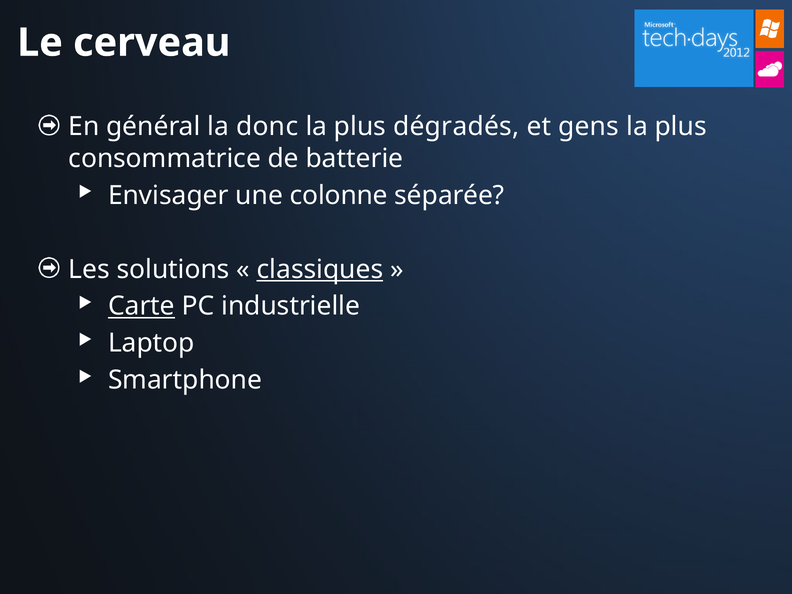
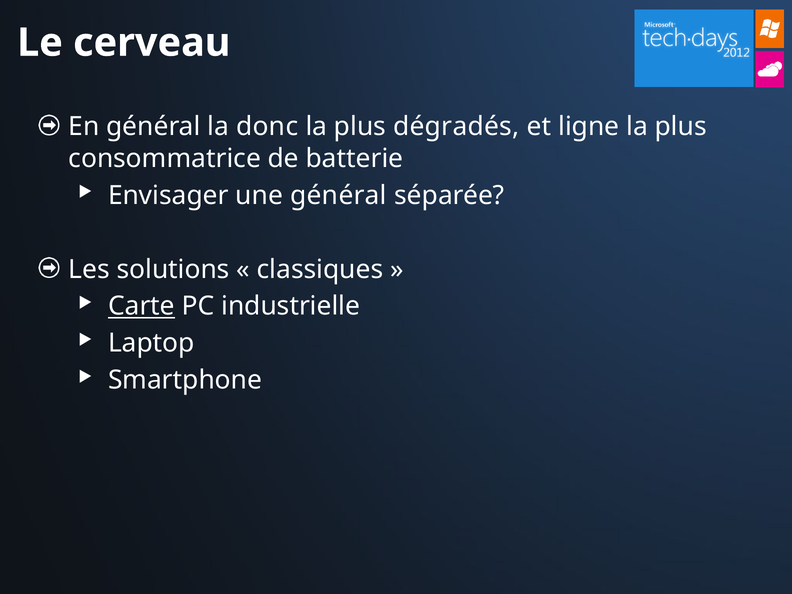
gens: gens -> ligne
une colonne: colonne -> général
classiques underline: present -> none
